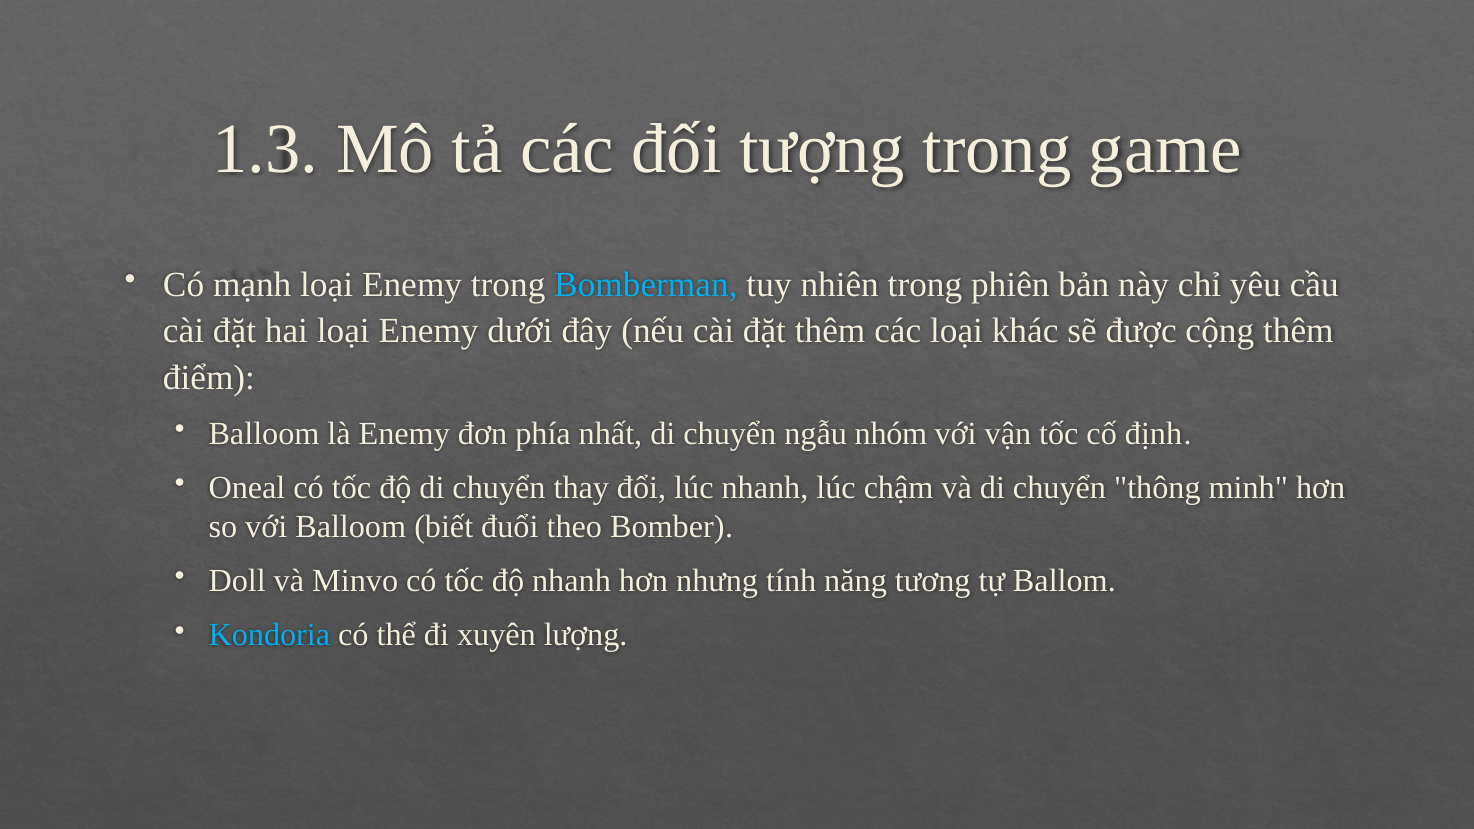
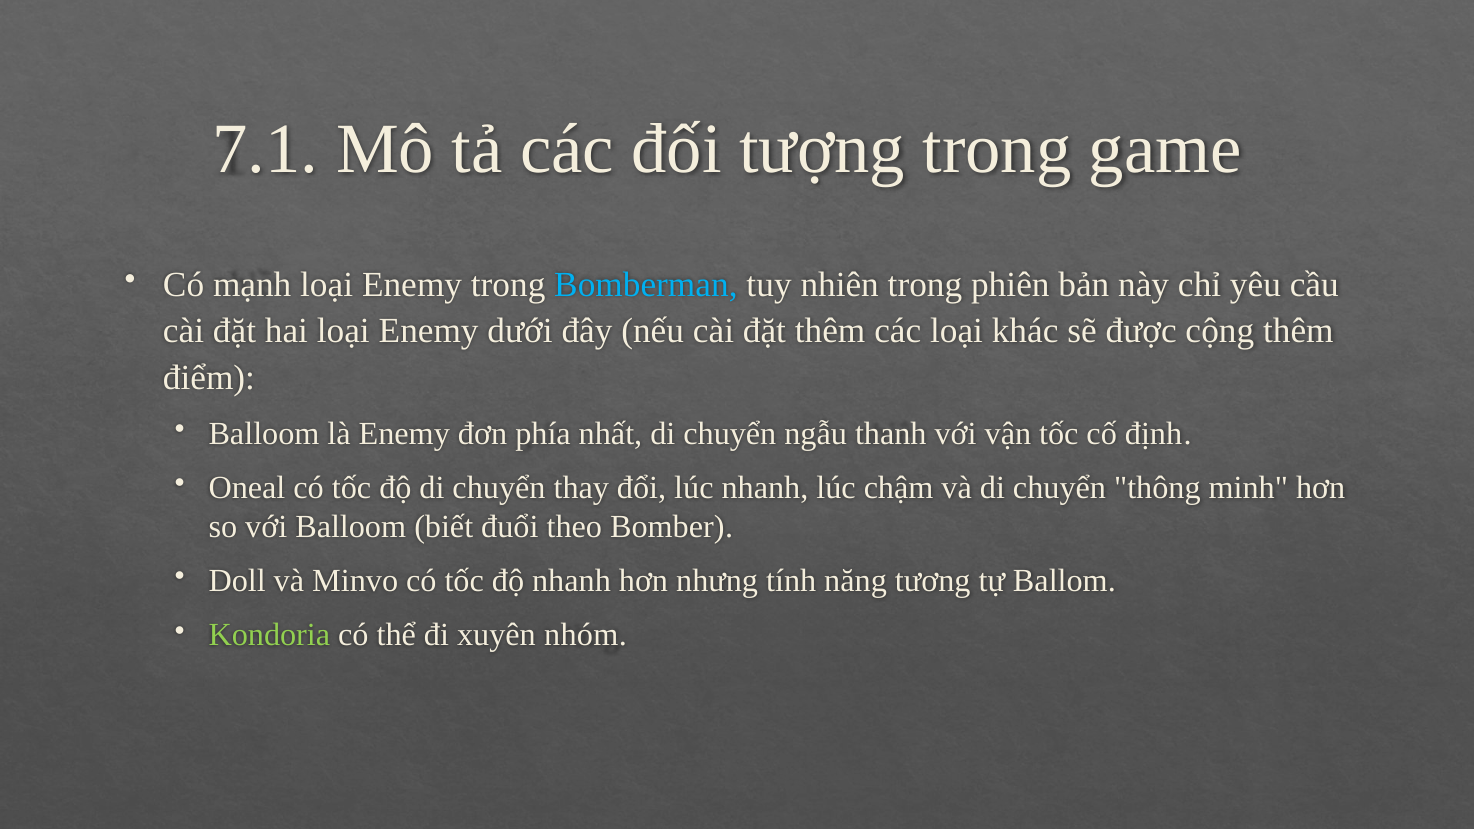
1.3: 1.3 -> 7.1
nhóm: nhóm -> thanh
Kondoria colour: light blue -> light green
lượng: lượng -> nhóm
